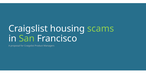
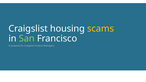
scams colour: light green -> yellow
